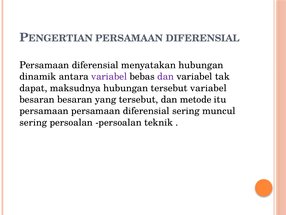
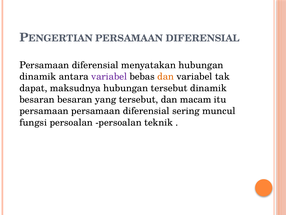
dan at (166, 76) colour: purple -> orange
tersebut variabel: variabel -> dinamik
metode: metode -> macam
sering at (33, 122): sering -> fungsi
